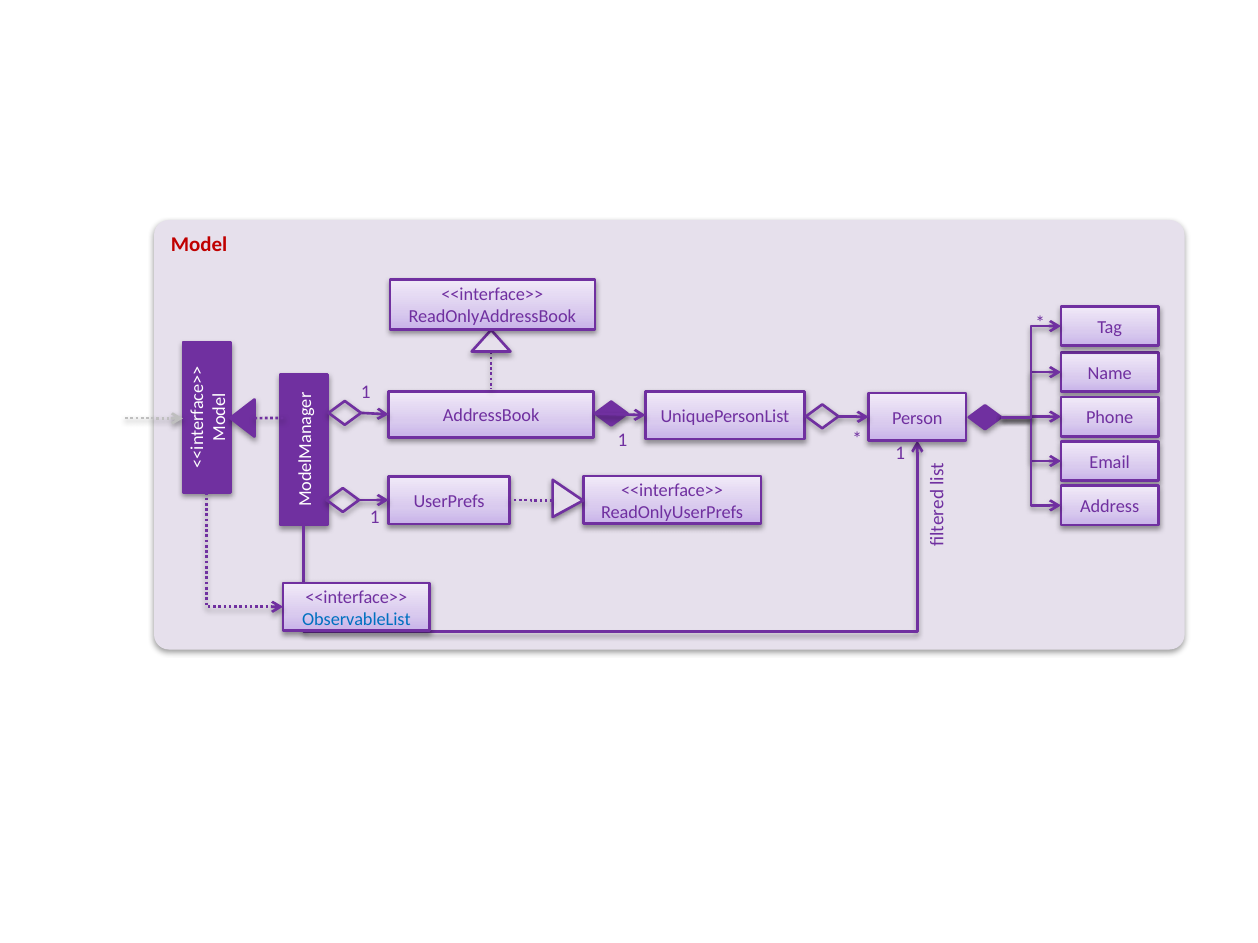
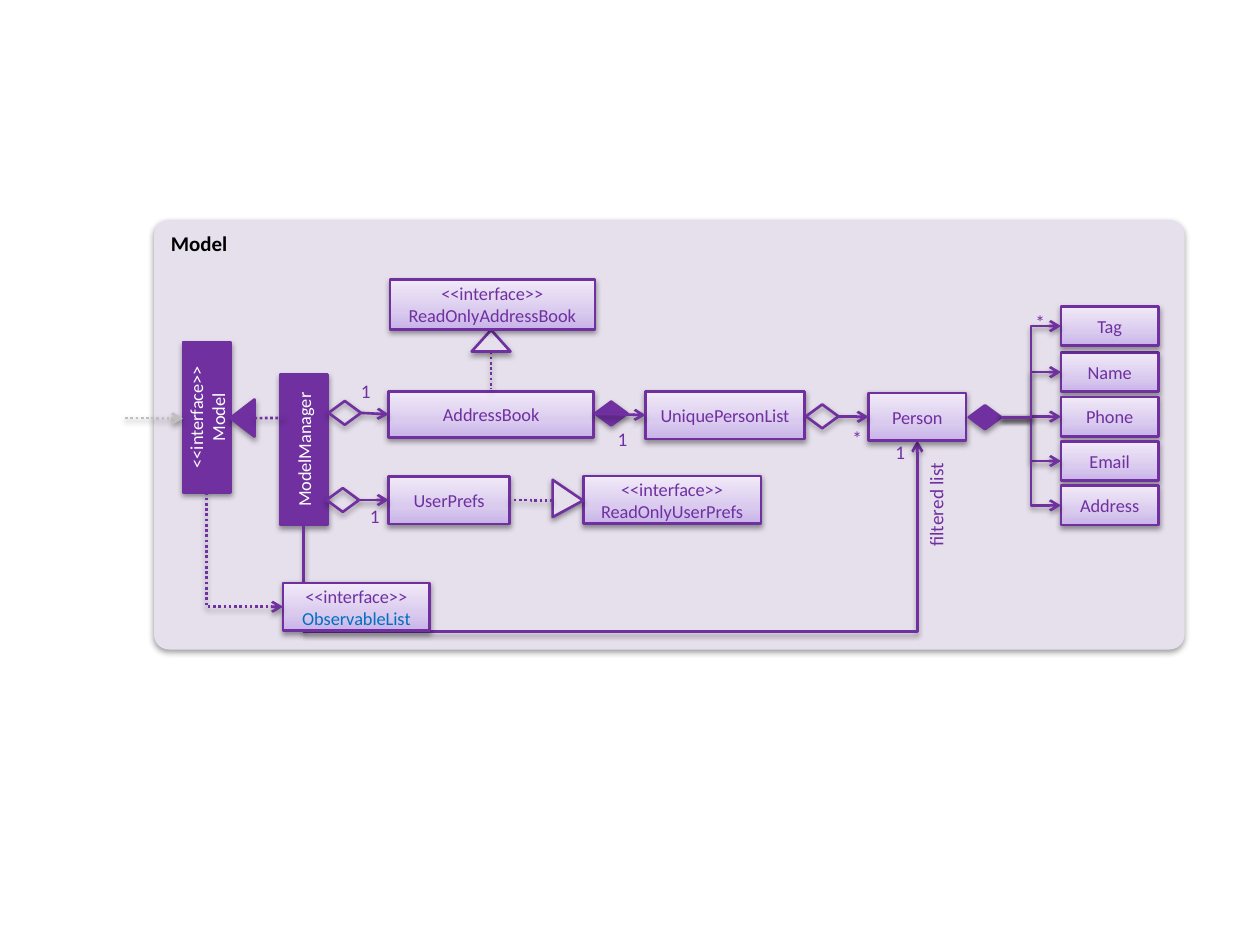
Model colour: red -> black
